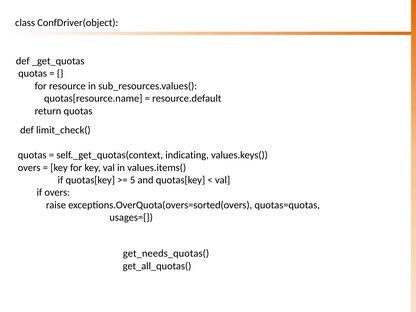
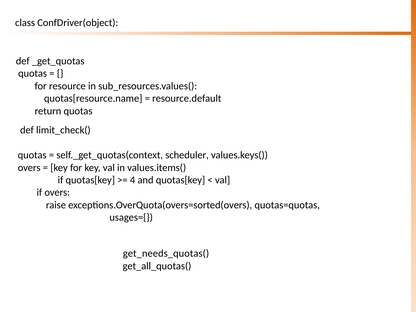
indicating: indicating -> scheduler
5: 5 -> 4
